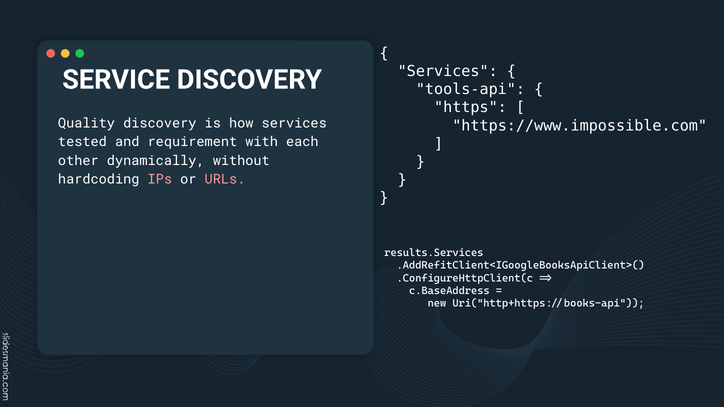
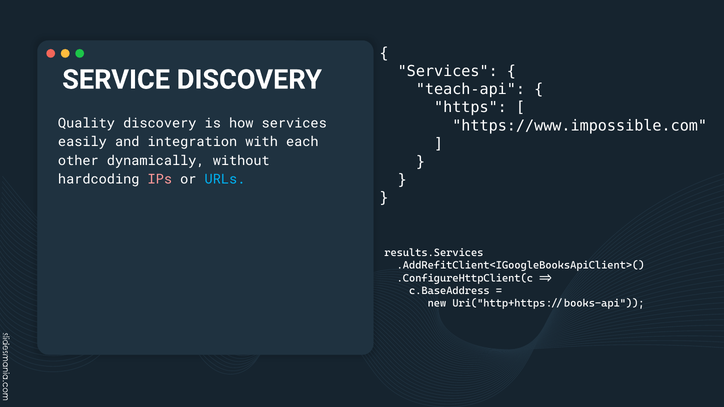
tools-api: tools-api -> teach-api
tested: tested -> easily
requirement: requirement -> integration
URLs at (225, 179) colour: pink -> light blue
